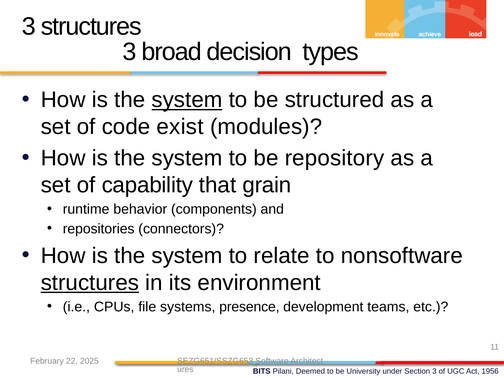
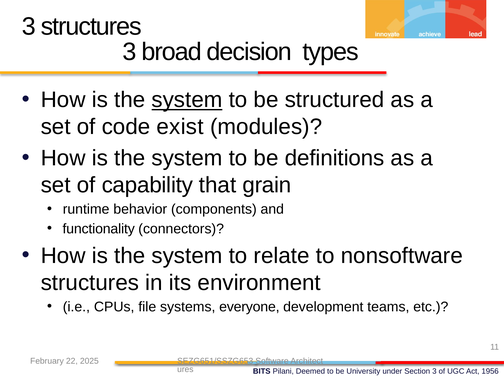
repository: repository -> definitions
repositories: repositories -> functionality
structures at (90, 283) underline: present -> none
presence: presence -> everyone
